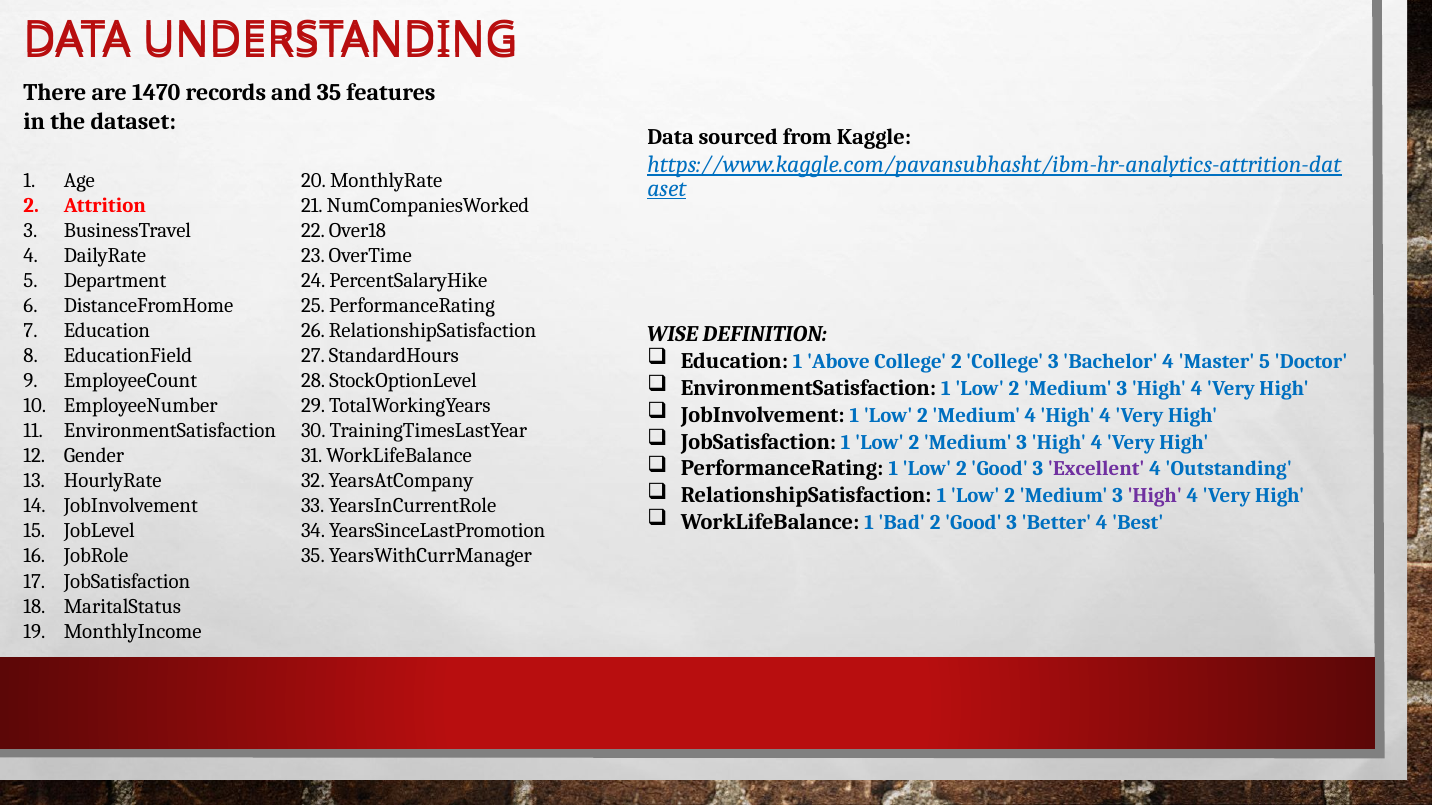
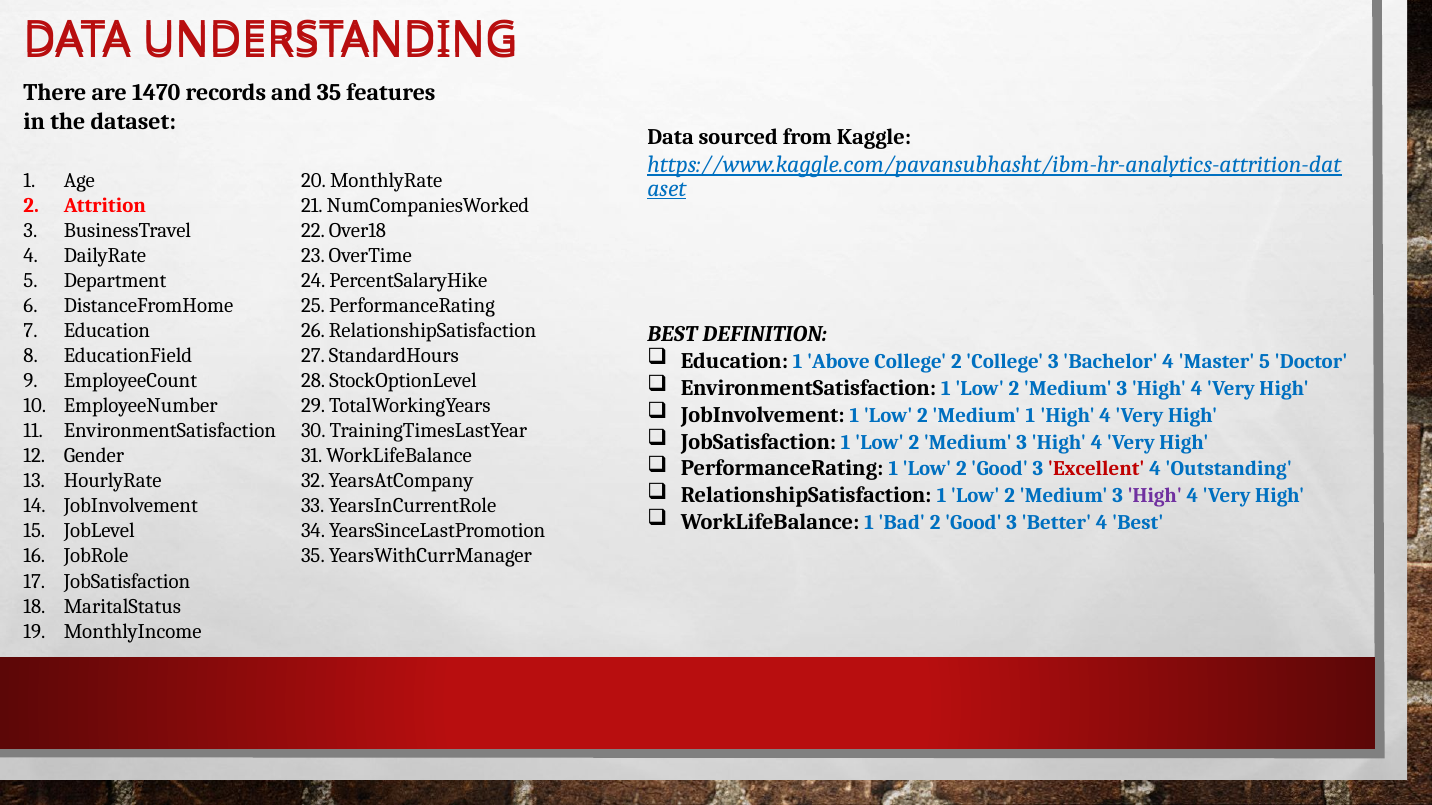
WISE at (673, 335): WISE -> BEST
Medium 4: 4 -> 1
Excellent colour: purple -> red
